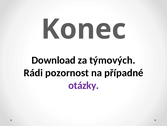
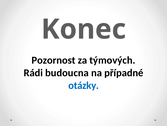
Download: Download -> Pozornost
pozornost: pozornost -> budoucna
otázky colour: purple -> blue
